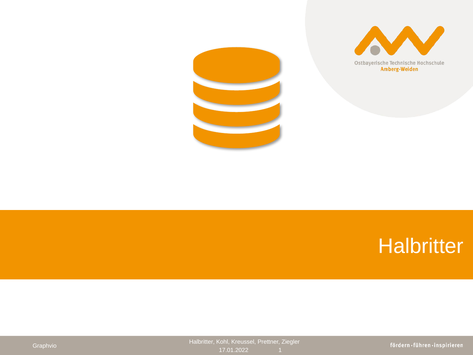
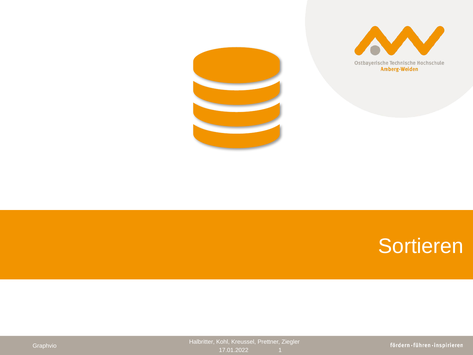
Halbritter at (421, 246): Halbritter -> Sortieren
